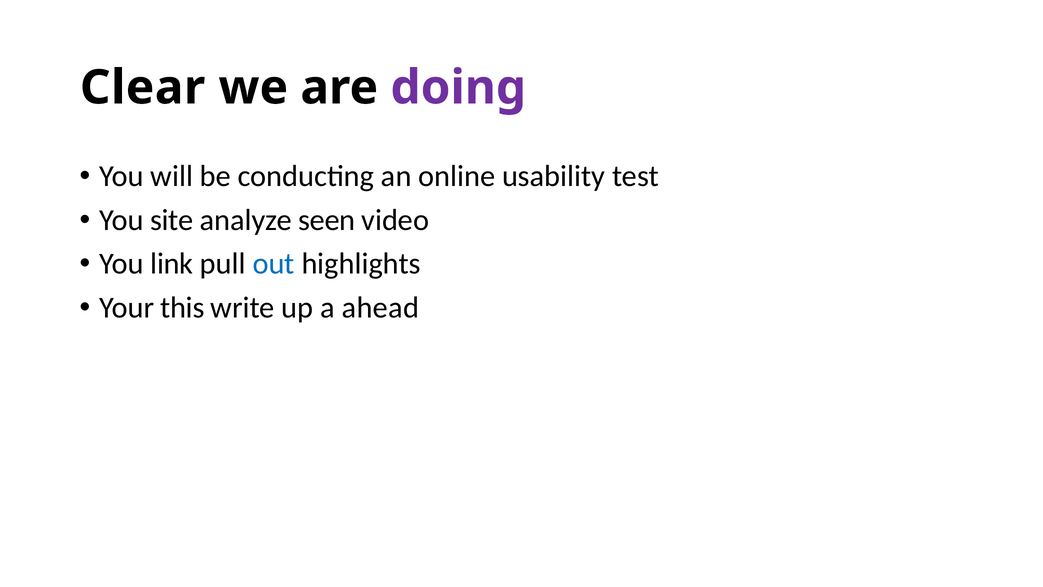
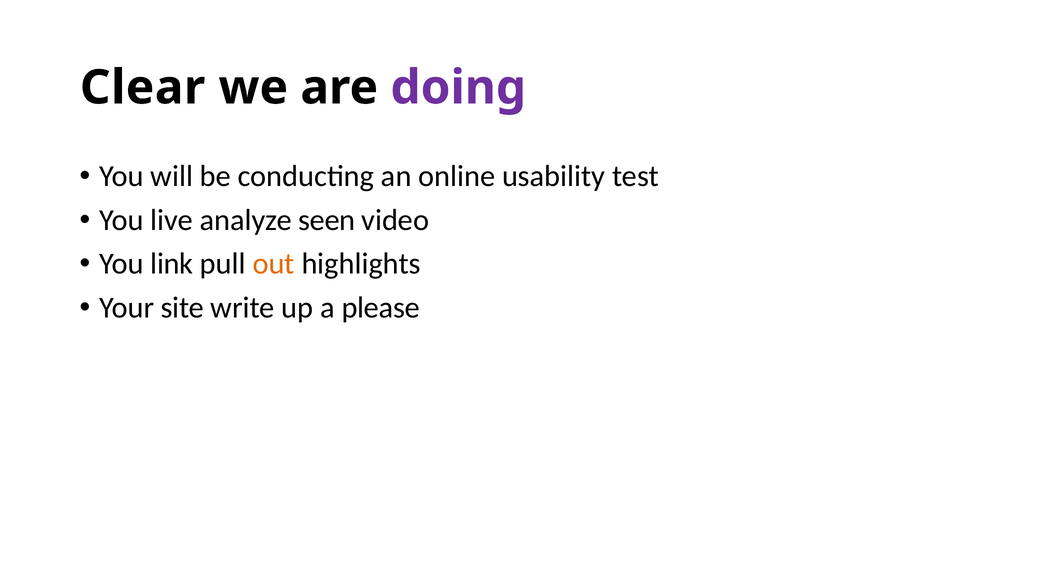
site: site -> live
out colour: blue -> orange
this: this -> site
ahead: ahead -> please
